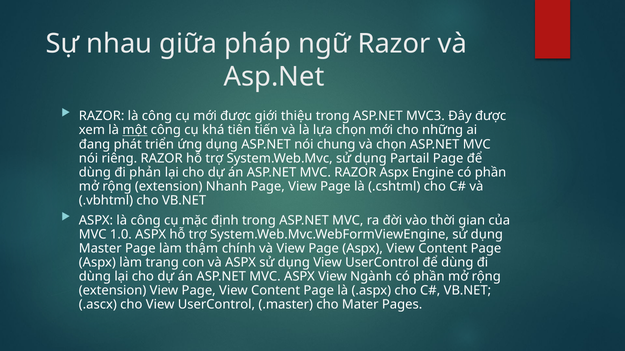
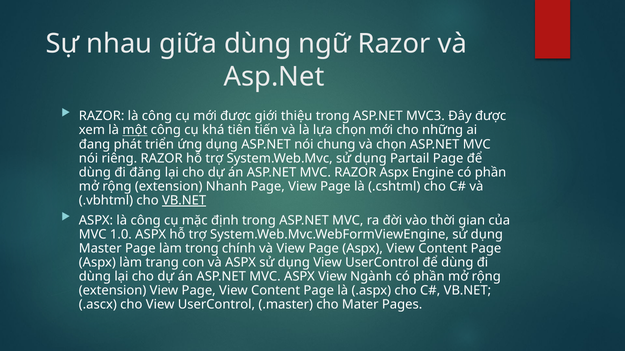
giữa pháp: pháp -> dùng
phản: phản -> đăng
VB.NET at (184, 201) underline: none -> present
làm thậm: thậm -> trong
